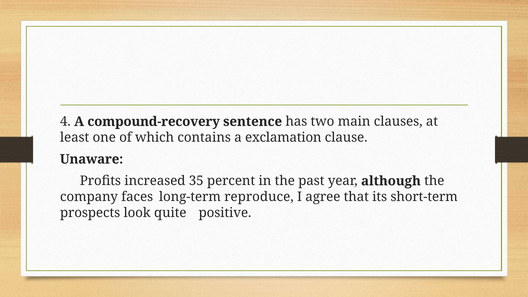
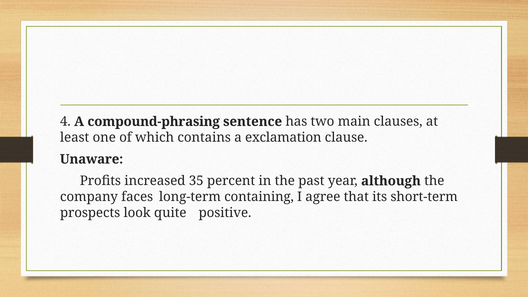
compound-recovery: compound-recovery -> compound-phrasing
reproduce: reproduce -> containing
